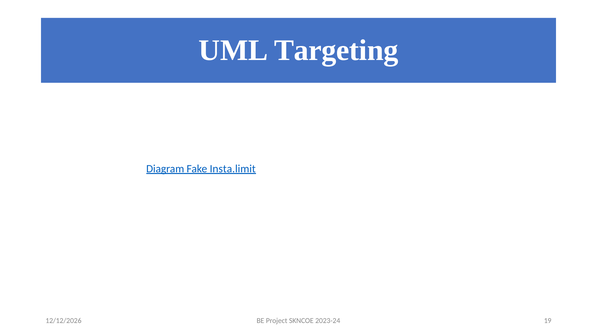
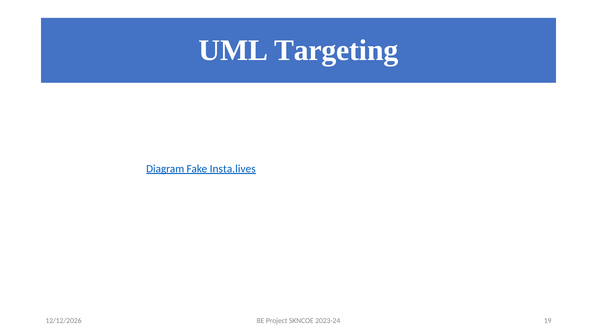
Insta.limit: Insta.limit -> Insta.lives
